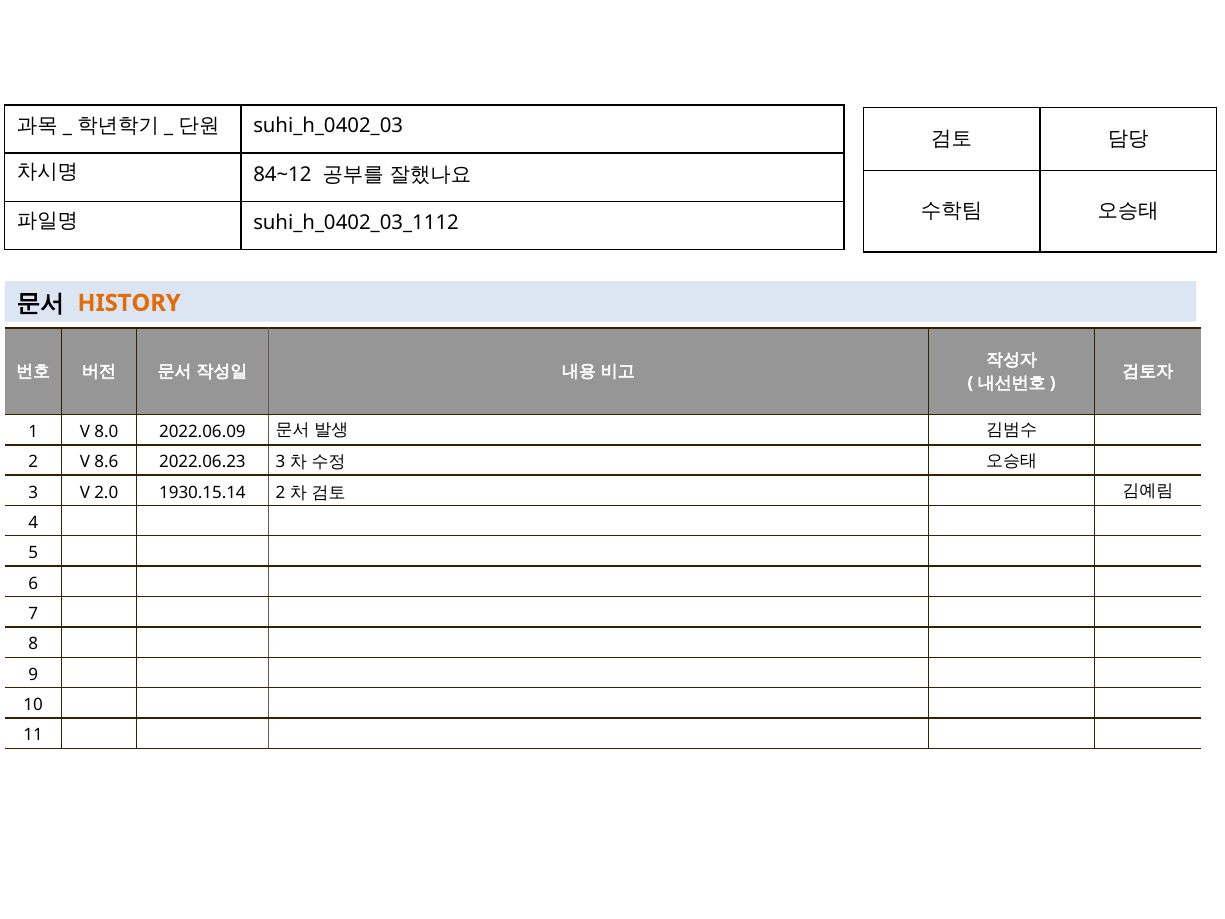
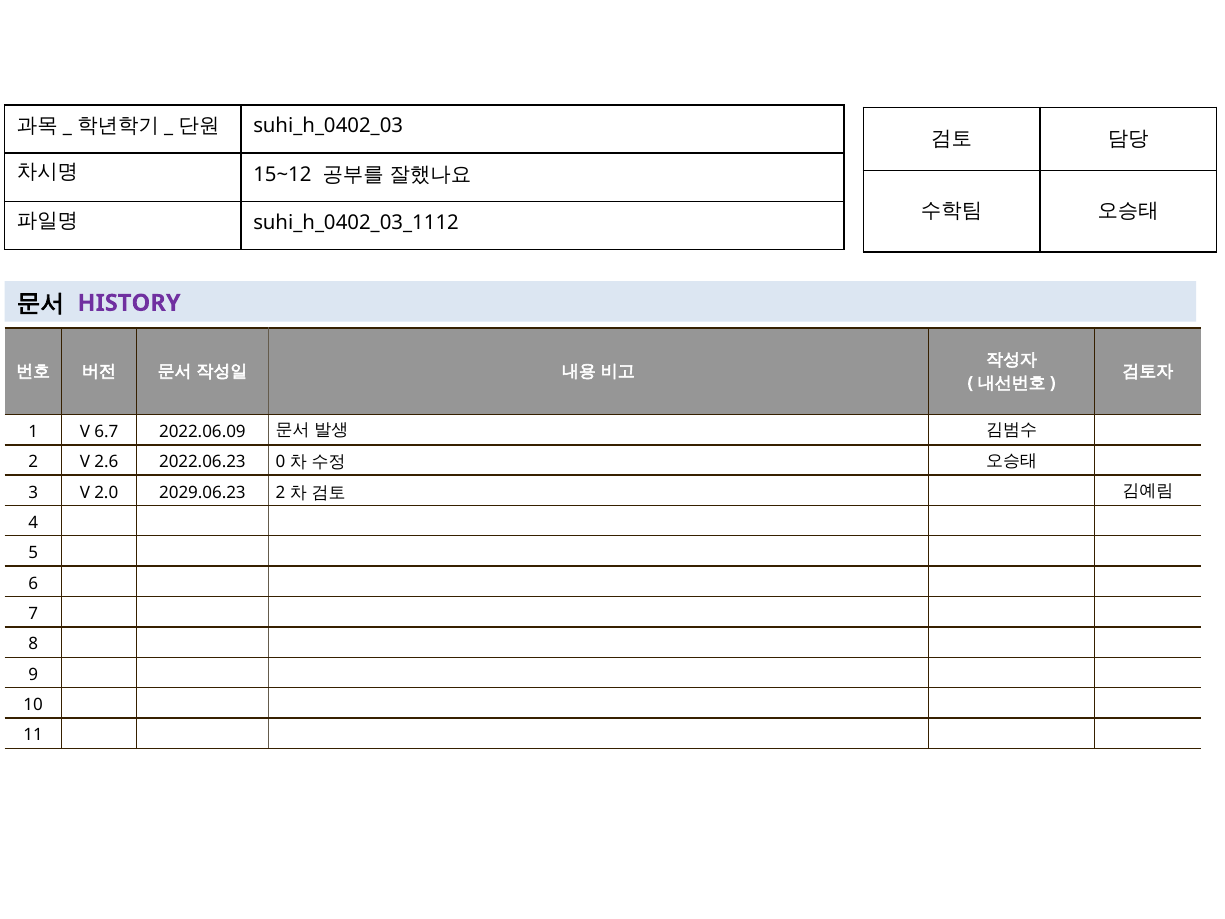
84~12: 84~12 -> 15~12
HISTORY colour: orange -> purple
8.0: 8.0 -> 6.7
8.6: 8.6 -> 2.6
2022.06.23 3: 3 -> 0
1930.15.14: 1930.15.14 -> 2029.06.23
